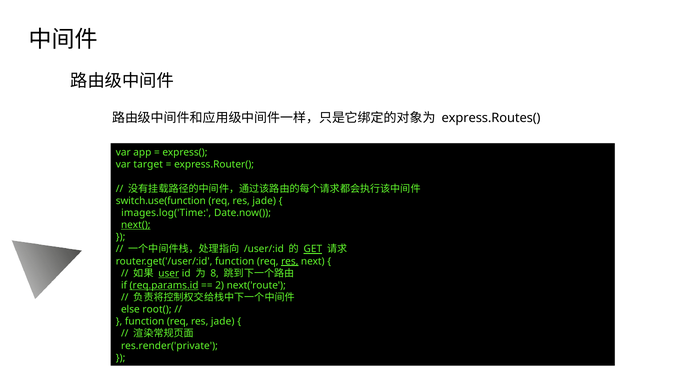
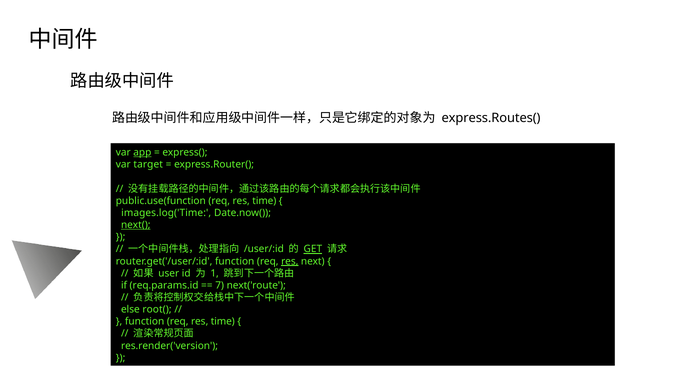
app underline: none -> present
switch.use(function: switch.use(function -> public.use(function
jade at (264, 201): jade -> time
user underline: present -> none
8: 8 -> 1
req.params.id underline: present -> none
2: 2 -> 7
function req res jade: jade -> time
res.render('private: res.render('private -> res.render('version
